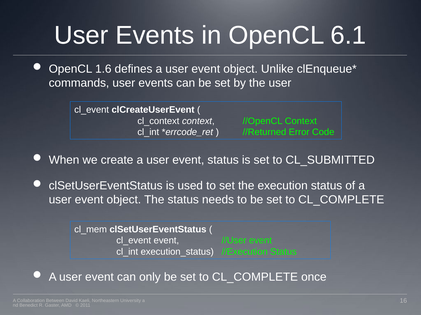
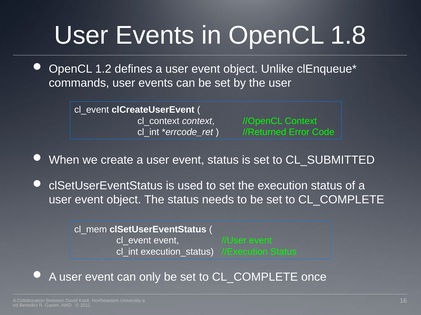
6.1: 6.1 -> 1.8
1.6: 1.6 -> 1.2
